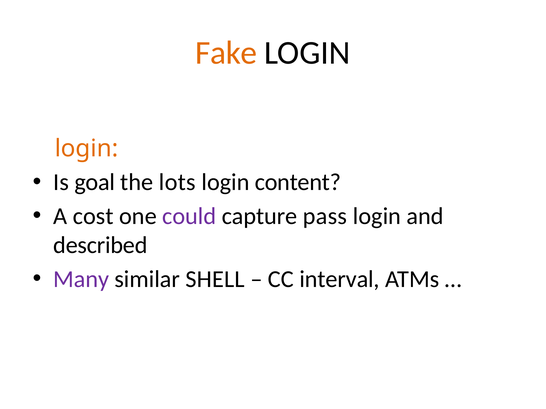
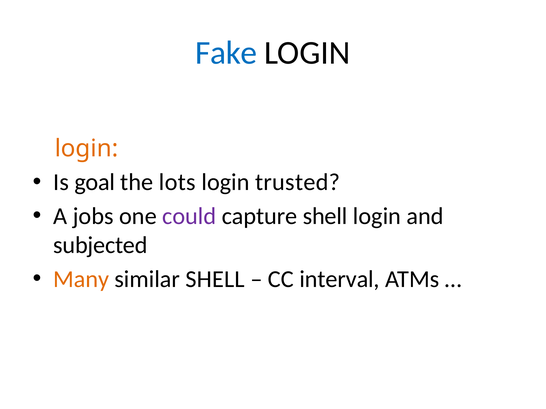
Fake colour: orange -> blue
content: content -> trusted
cost: cost -> jobs
capture pass: pass -> shell
described: described -> subjected
Many colour: purple -> orange
